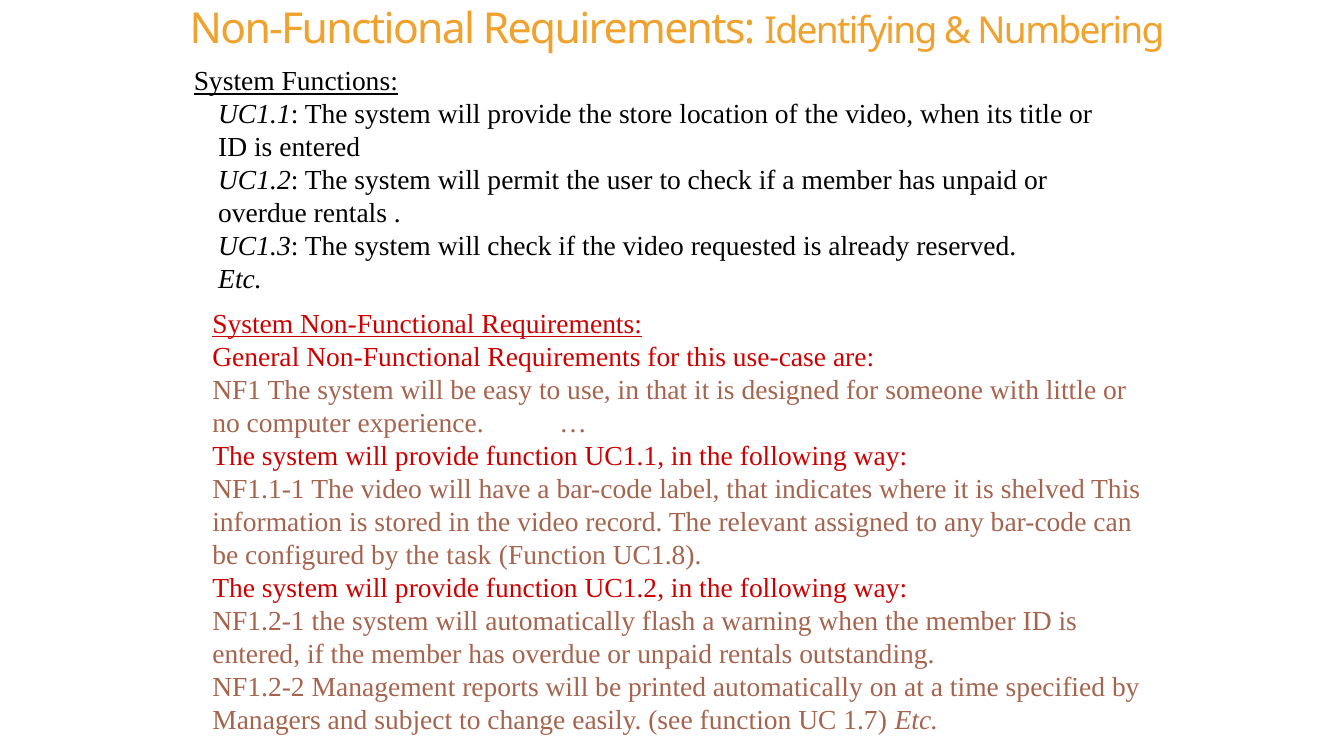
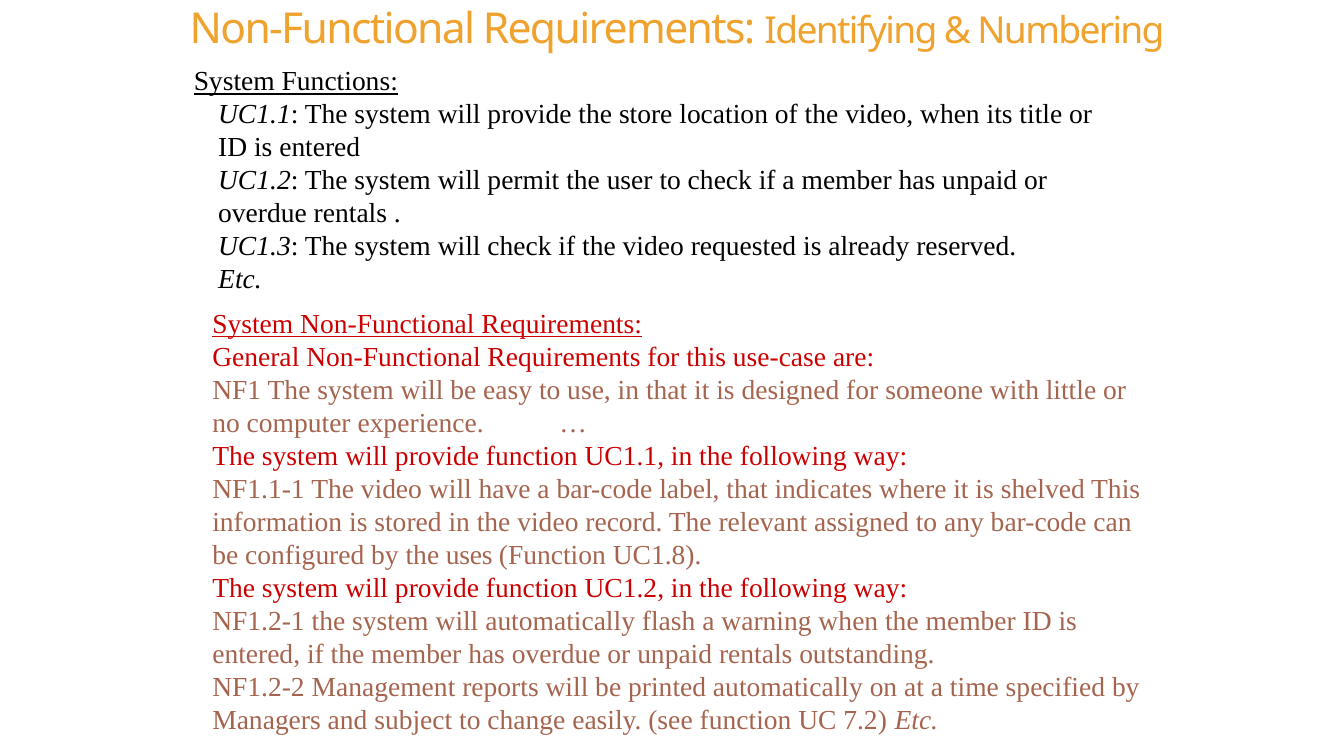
task: task -> uses
1.7: 1.7 -> 7.2
